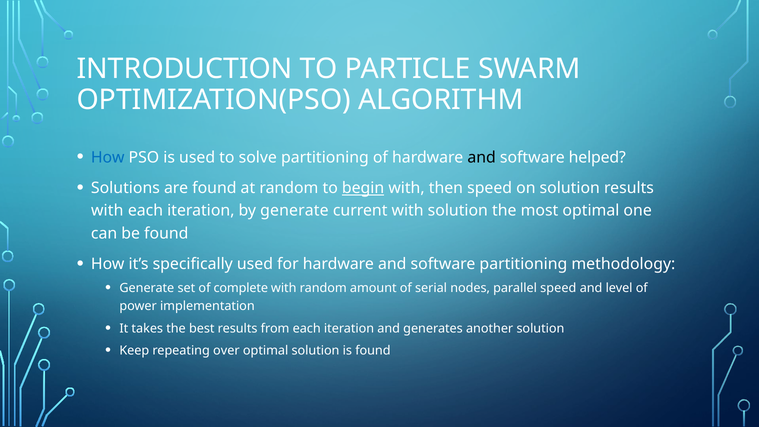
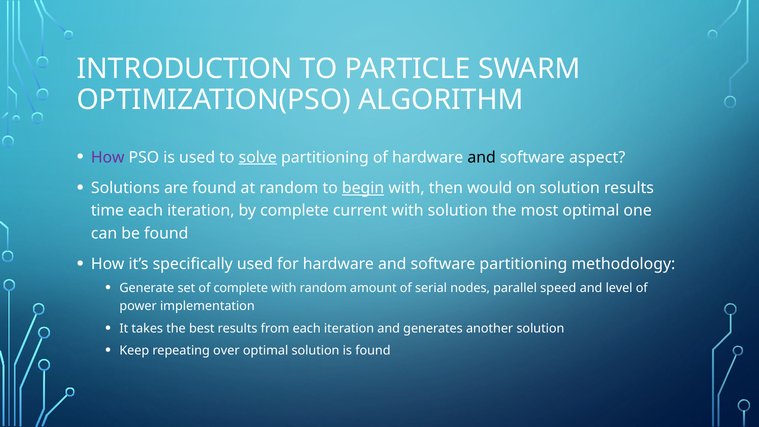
How at (108, 157) colour: blue -> purple
solve underline: none -> present
helped: helped -> aspect
then speed: speed -> would
with at (107, 211): with -> time
by generate: generate -> complete
